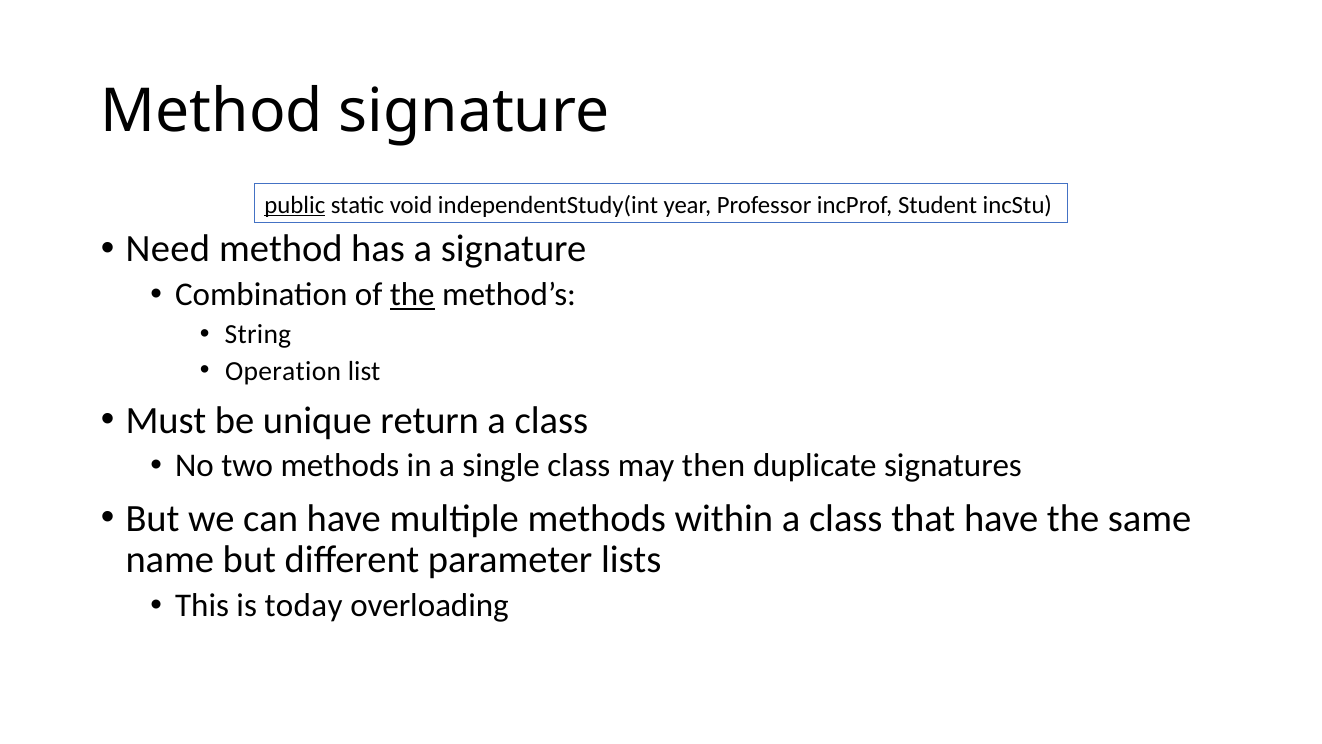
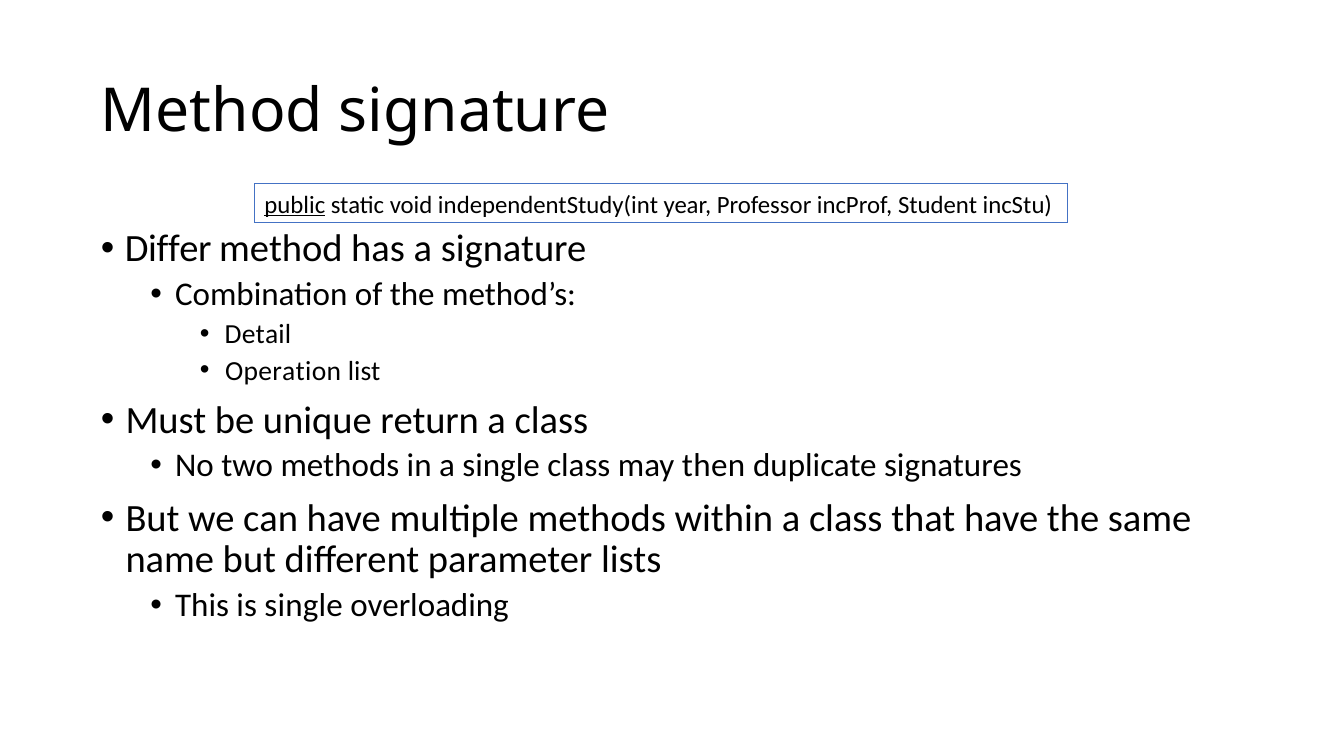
Need: Need -> Differ
the at (412, 295) underline: present -> none
String: String -> Detail
is today: today -> single
